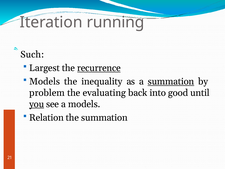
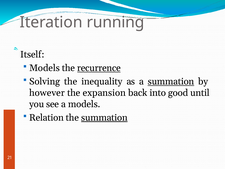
Such: Such -> Itself
Largest at (45, 68): Largest -> Models
Models at (45, 81): Models -> Solving
problem: problem -> however
evaluating: evaluating -> expansion
you underline: present -> none
summation at (104, 117) underline: none -> present
